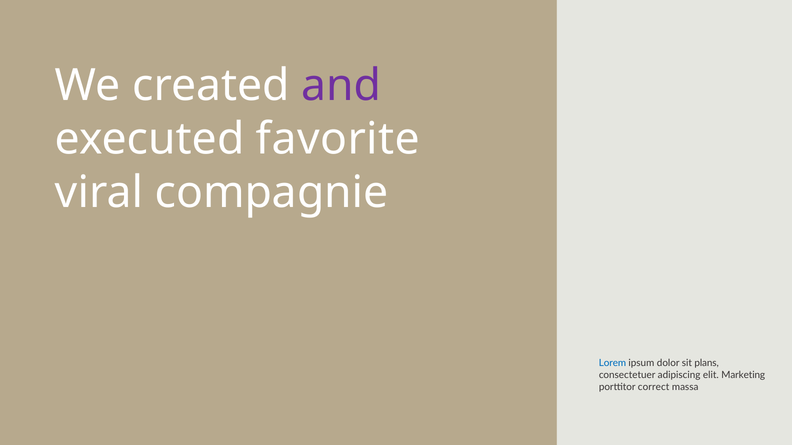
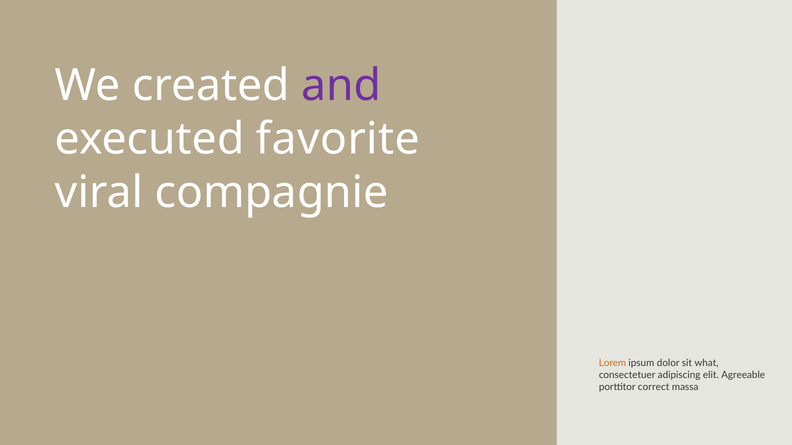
Lorem colour: blue -> orange
plans: plans -> what
Marketing: Marketing -> Agreeable
